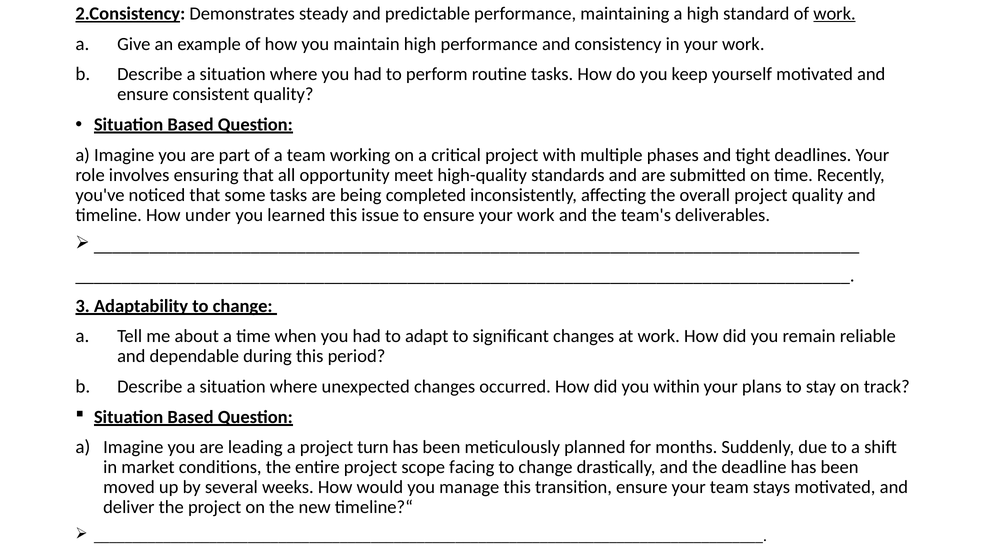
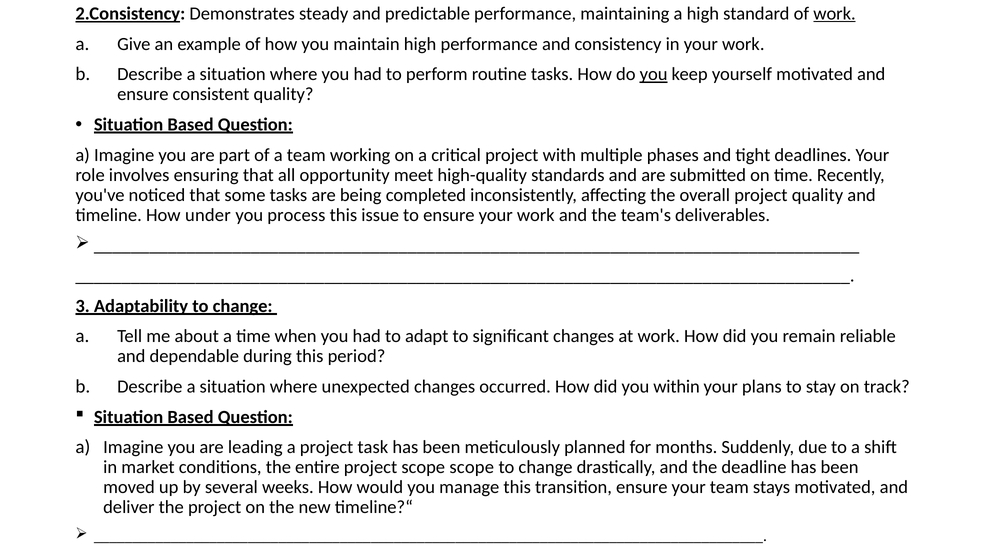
you at (654, 74) underline: none -> present
learned: learned -> process
turn: turn -> task
scope facing: facing -> scope
